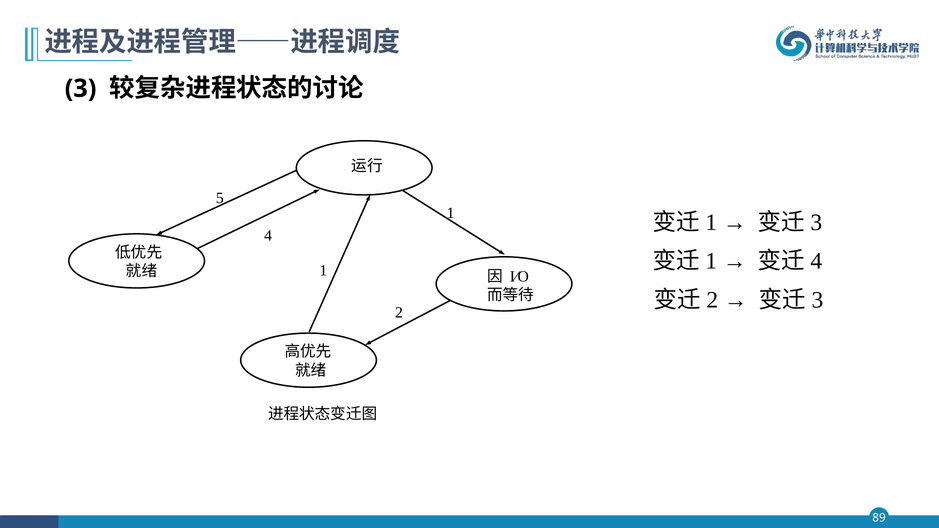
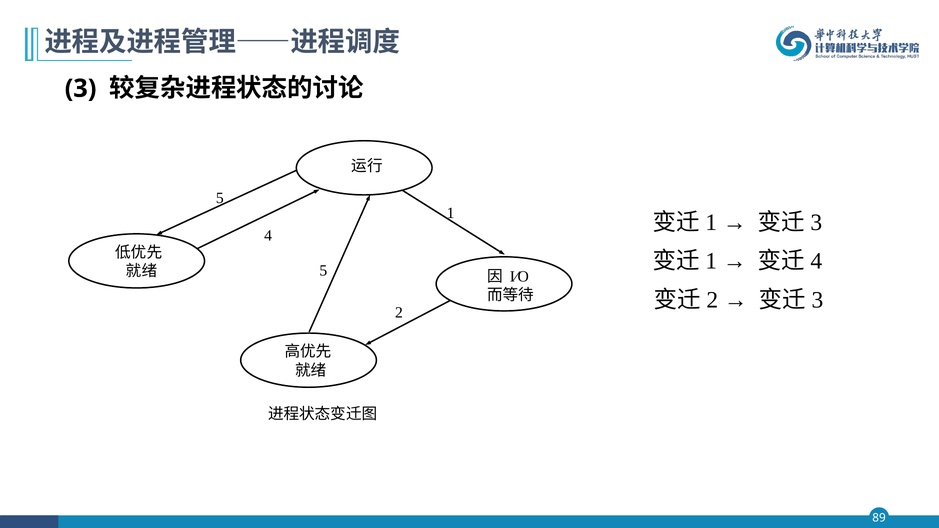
1 at (323, 271): 1 -> 5
